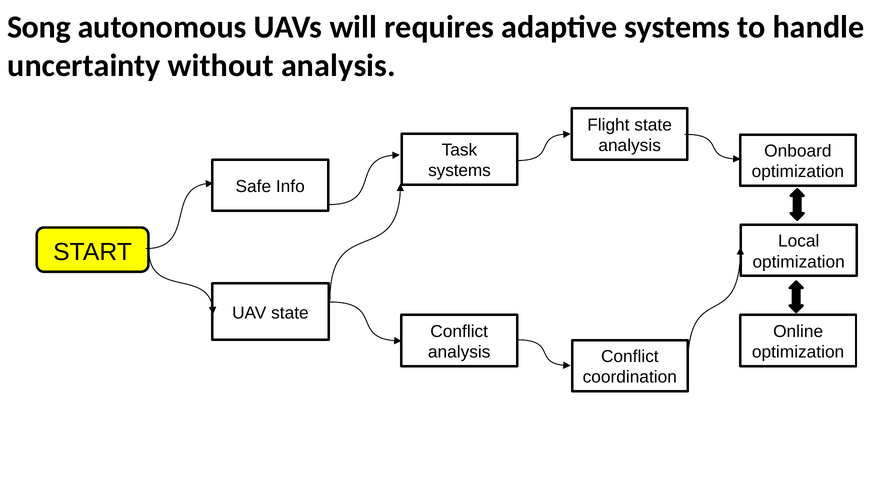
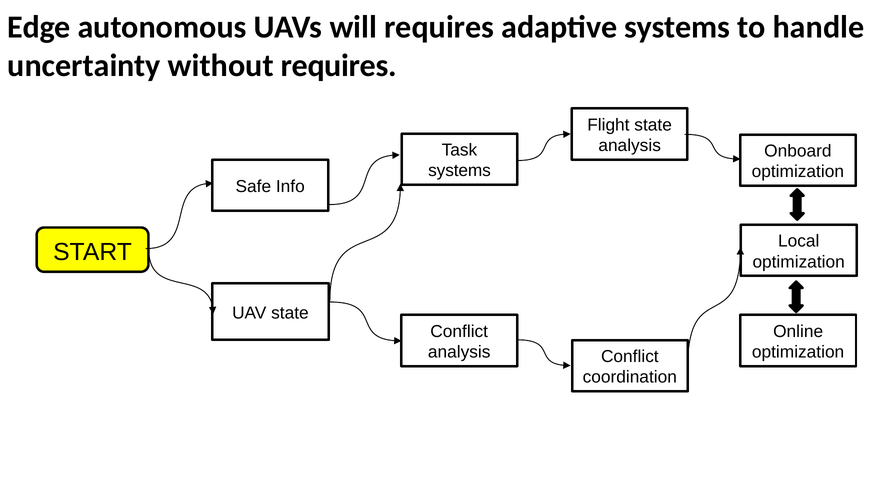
Song: Song -> Edge
without analysis: analysis -> requires
